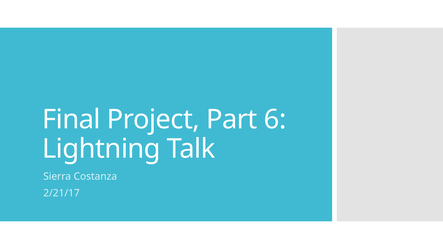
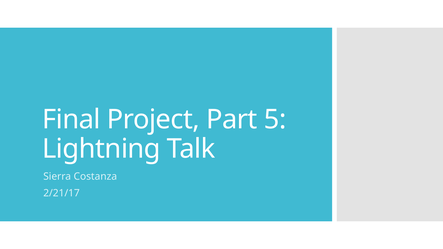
6: 6 -> 5
